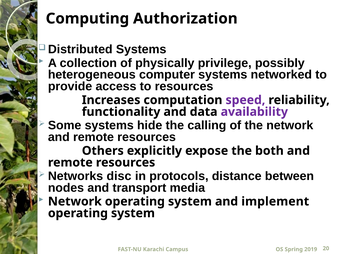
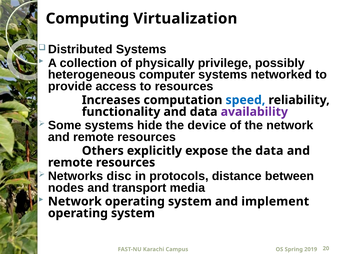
Authorization: Authorization -> Virtualization
speed colour: purple -> blue
calling: calling -> device
the both: both -> data
